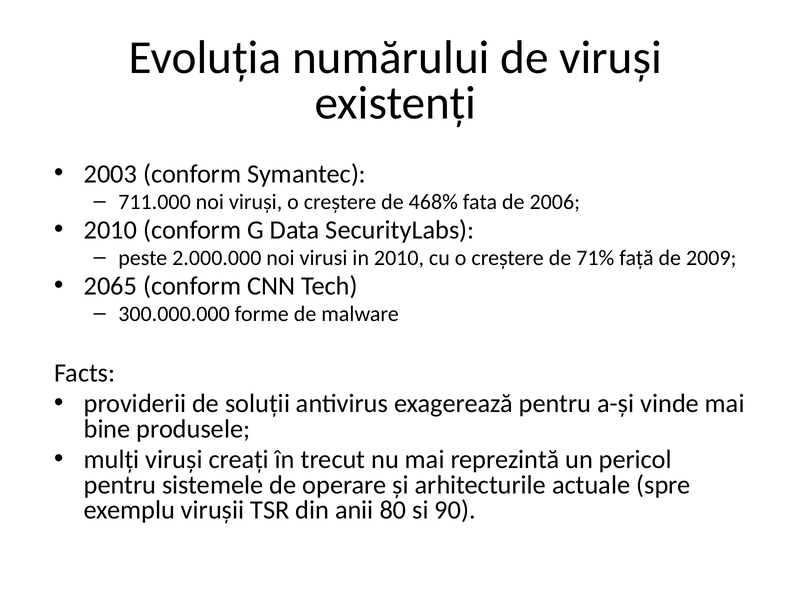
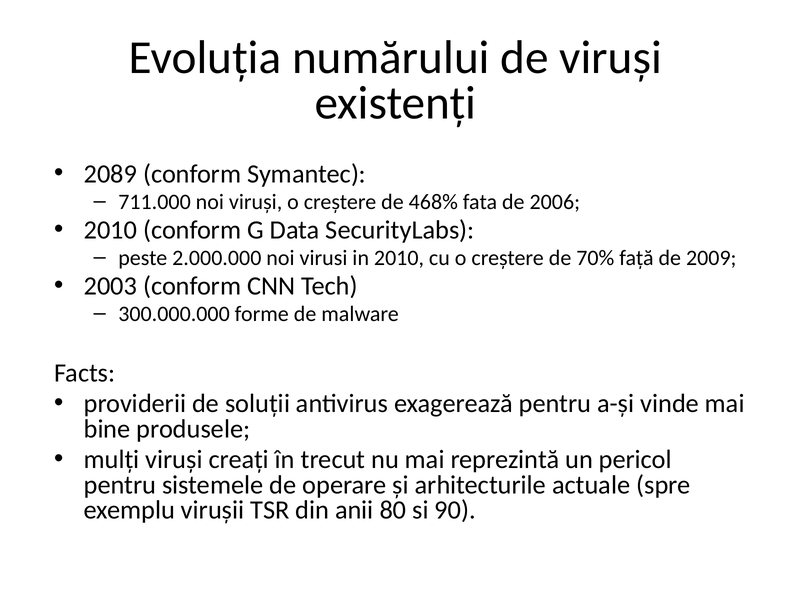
2003: 2003 -> 2089
71%: 71% -> 70%
2065: 2065 -> 2003
